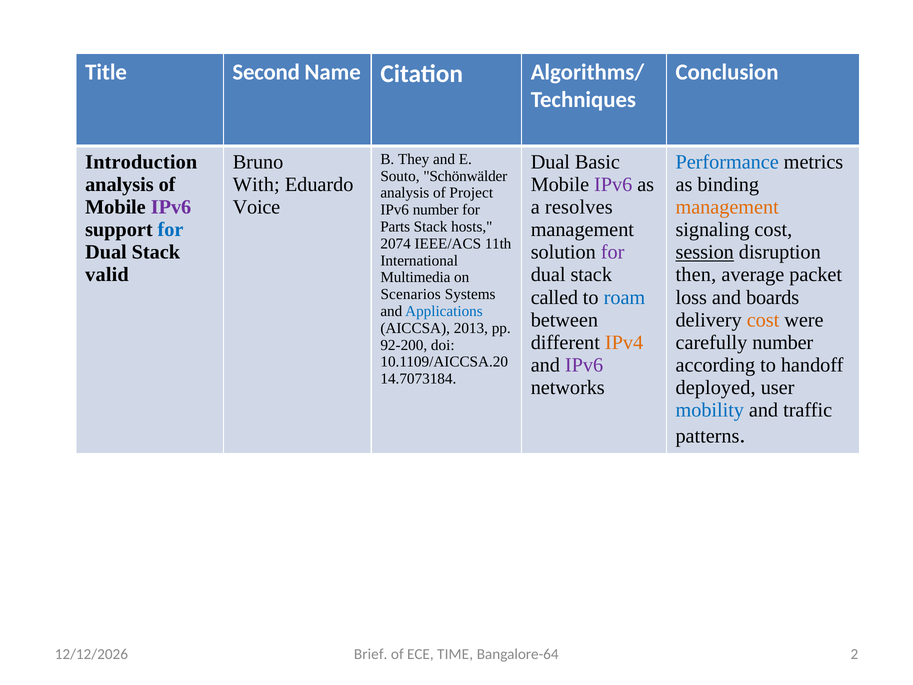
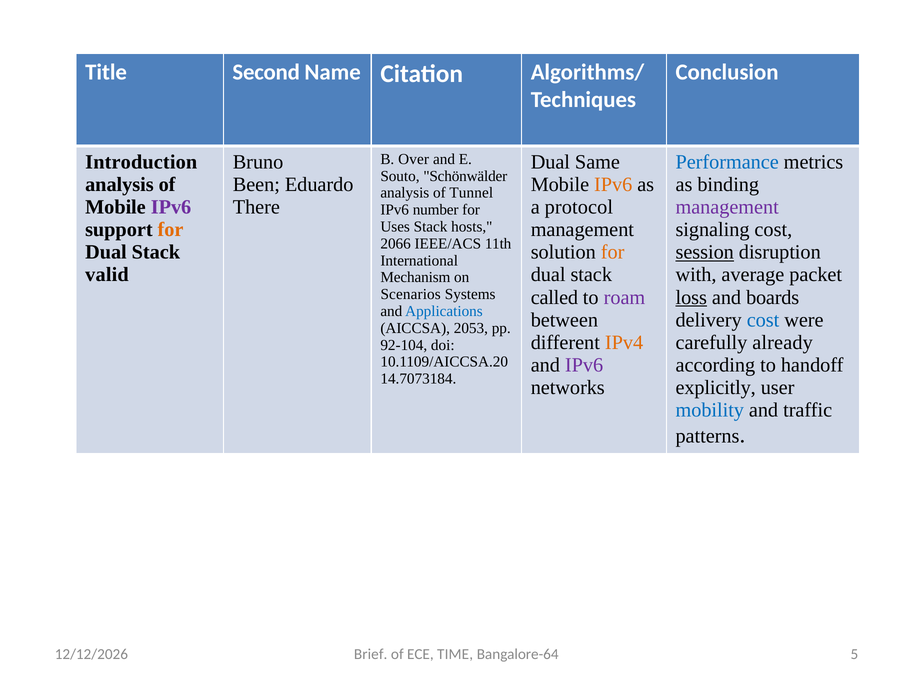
They: They -> Over
Basic: Basic -> Same
With: With -> Been
IPv6 at (613, 185) colour: purple -> orange
Project: Project -> Tunnel
Voice: Voice -> There
resolves: resolves -> protocol
management at (727, 207) colour: orange -> purple
Parts: Parts -> Uses
for at (171, 230) colour: blue -> orange
2074: 2074 -> 2066
for at (613, 252) colour: purple -> orange
then: then -> with
Multimedia: Multimedia -> Mechanism
roam colour: blue -> purple
loss underline: none -> present
cost at (763, 320) colour: orange -> blue
2013: 2013 -> 2053
carefully number: number -> already
92-200: 92-200 -> 92-104
deployed: deployed -> explicitly
2: 2 -> 5
